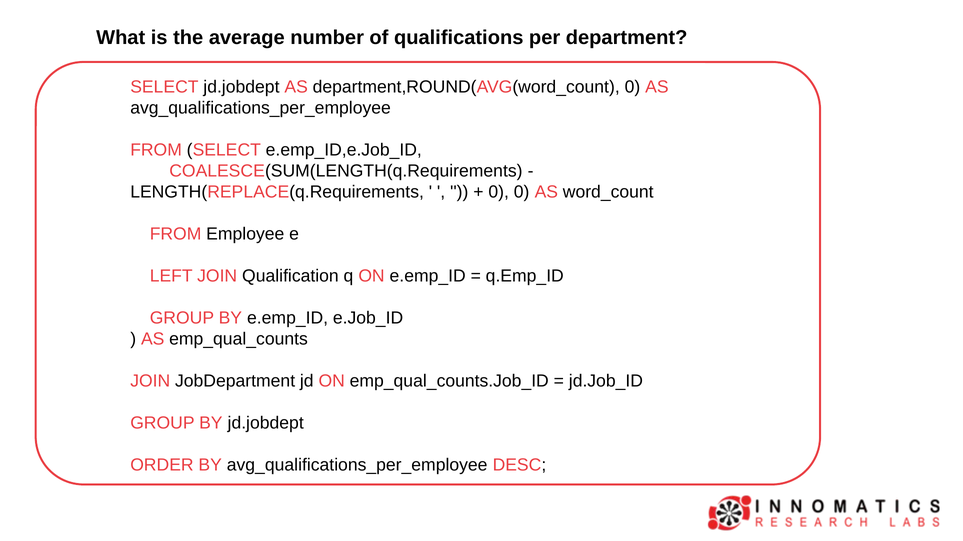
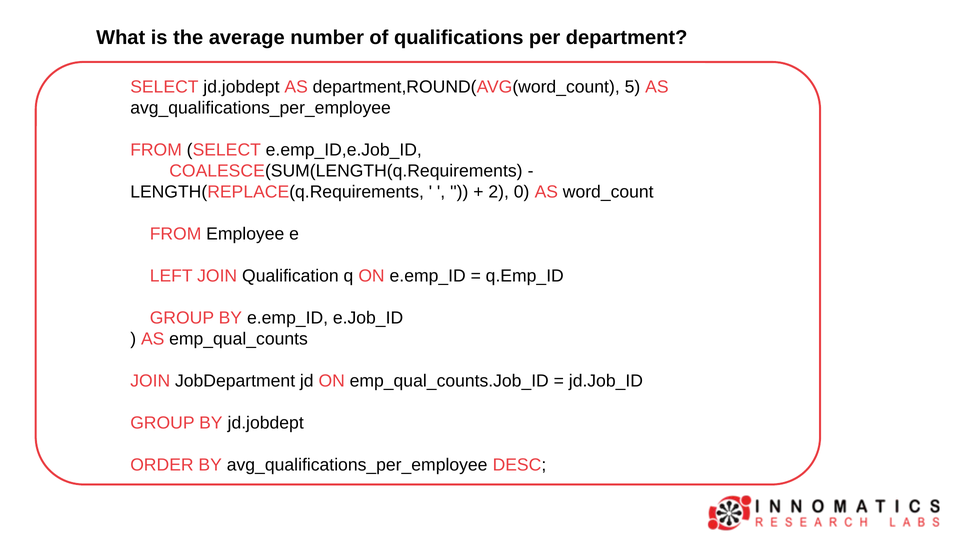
department,ROUND(AVG(word_count 0: 0 -> 5
0 at (499, 192): 0 -> 2
